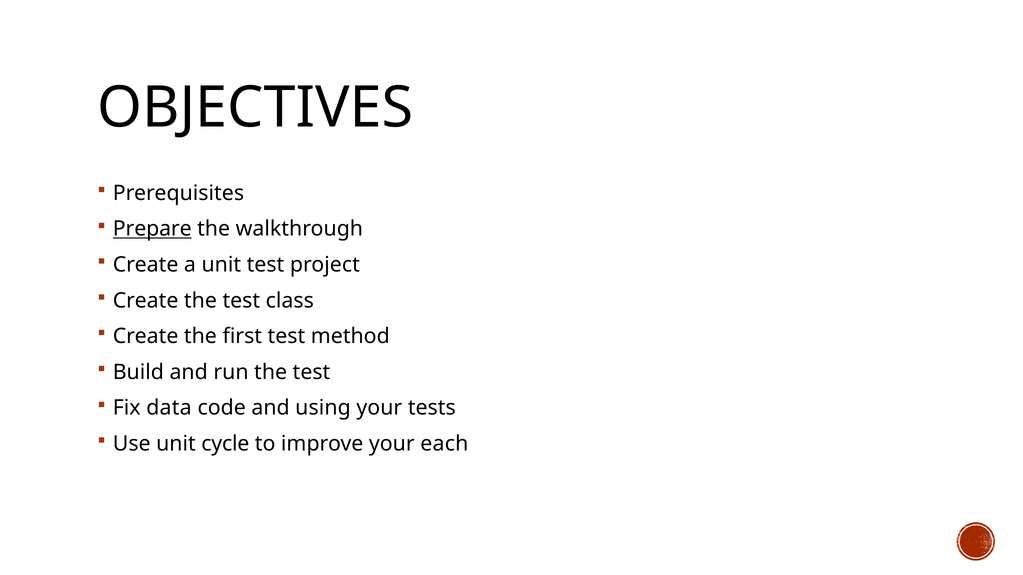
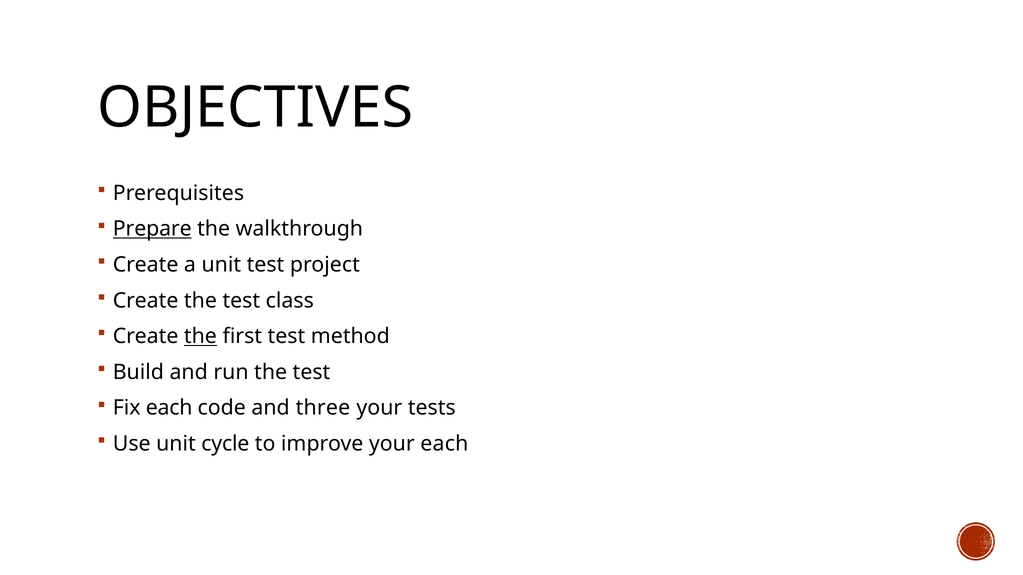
the at (200, 337) underline: none -> present
Fix data: data -> each
using: using -> three
